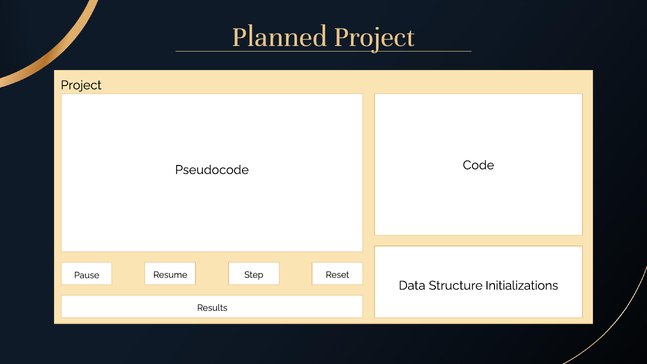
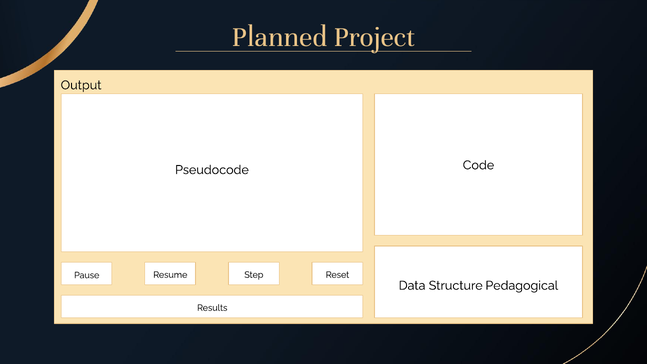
Project at (81, 85): Project -> Output
Initializations: Initializations -> Pedagogical
